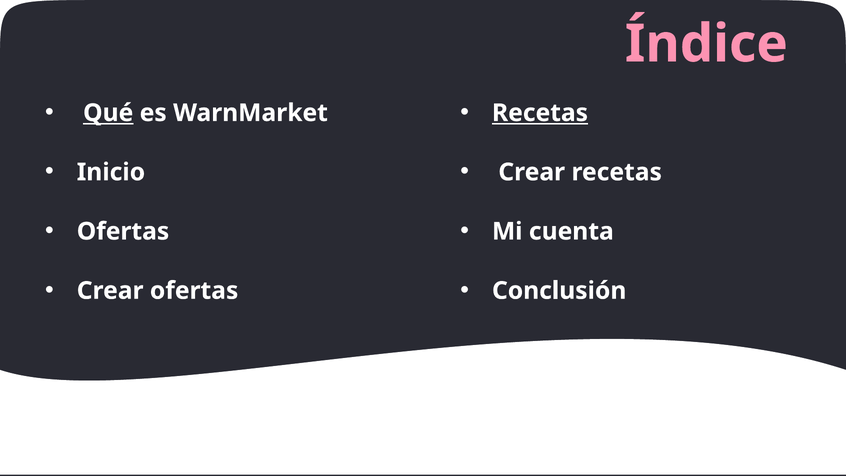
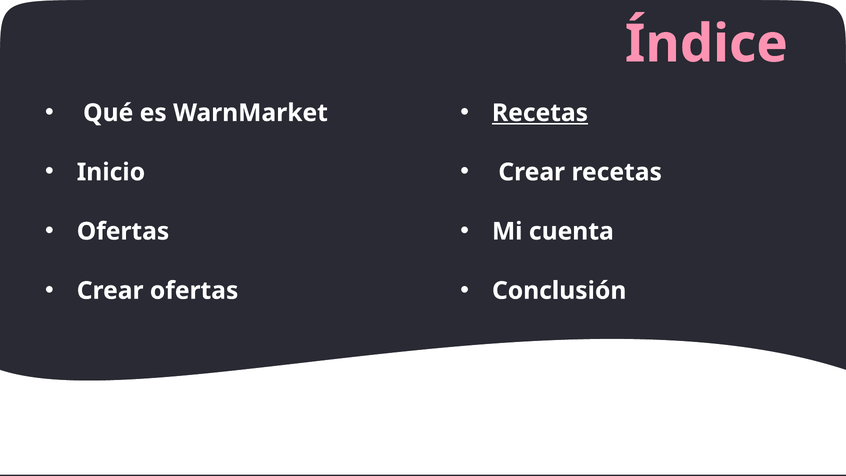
Qué underline: present -> none
